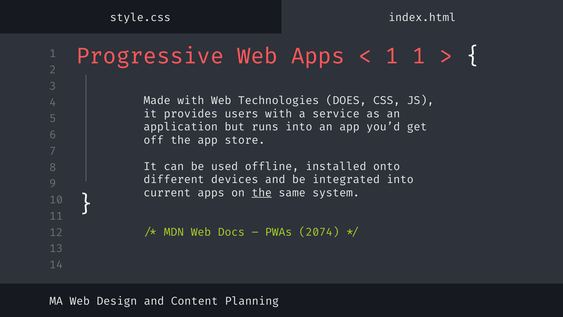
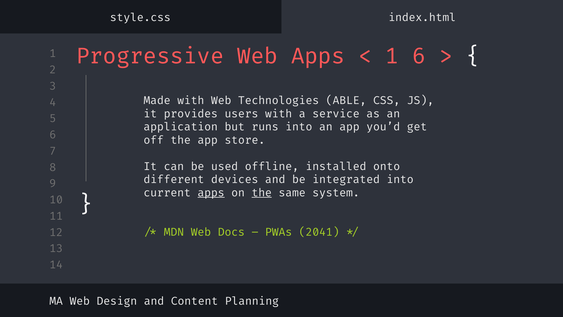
1/1: 1/1 -> 1/6
DOES: DOES -> ABLE
apps at (211, 193) underline: none -> present
2074: 2074 -> 2041
